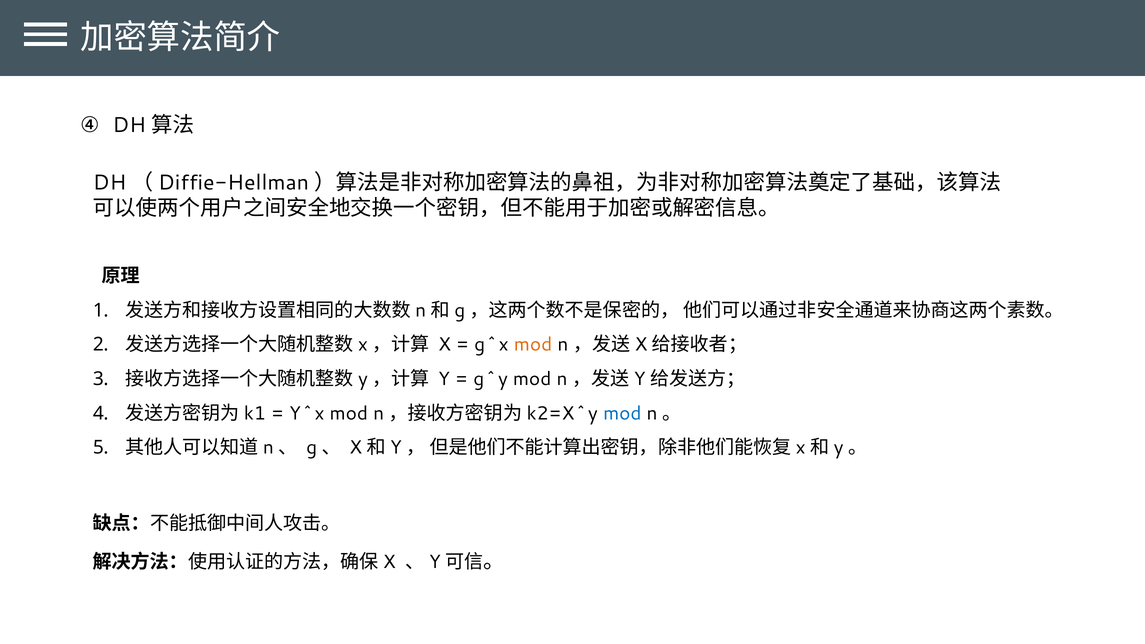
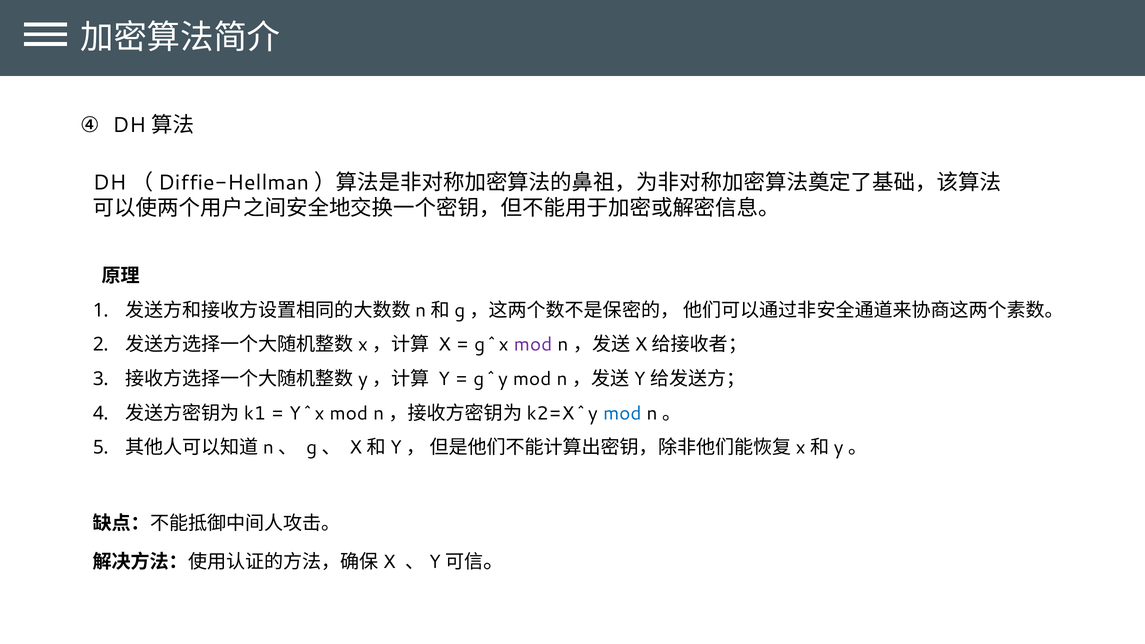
mod at (533, 345) colour: orange -> purple
